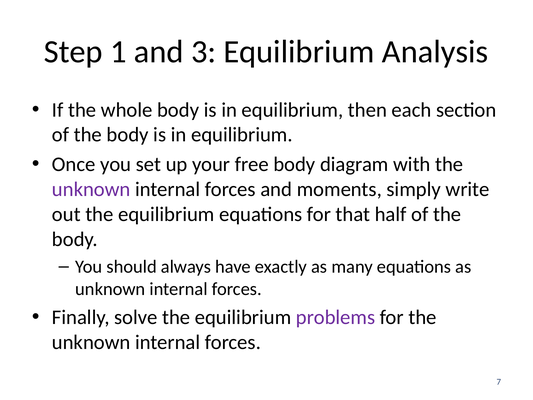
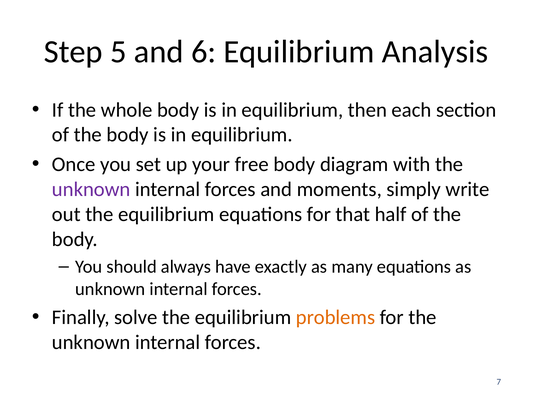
1: 1 -> 5
3: 3 -> 6
problems colour: purple -> orange
